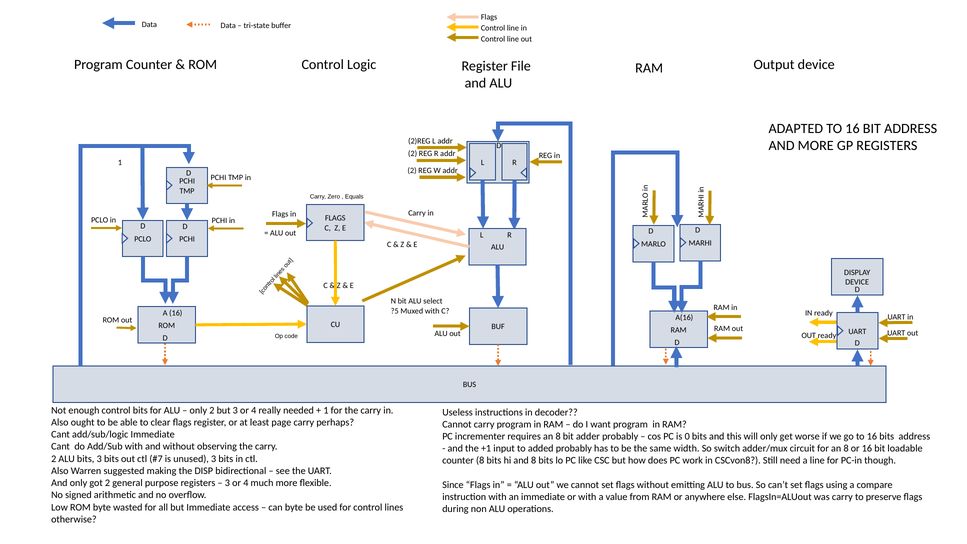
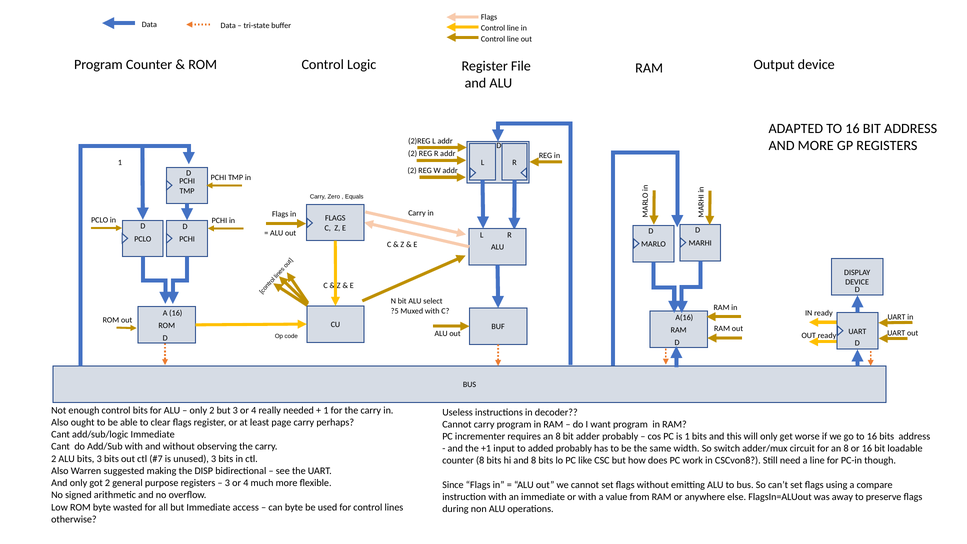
is 0: 0 -> 1
was carry: carry -> away
